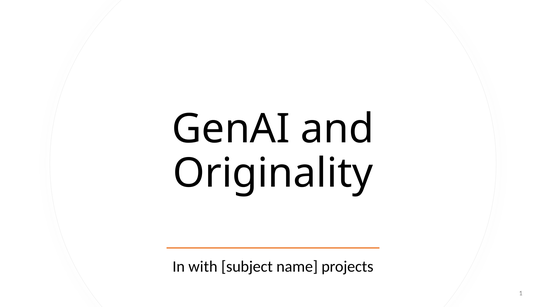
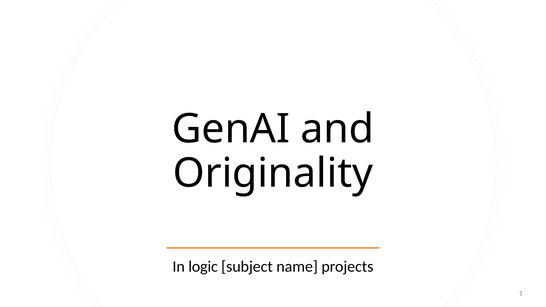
with: with -> logic
